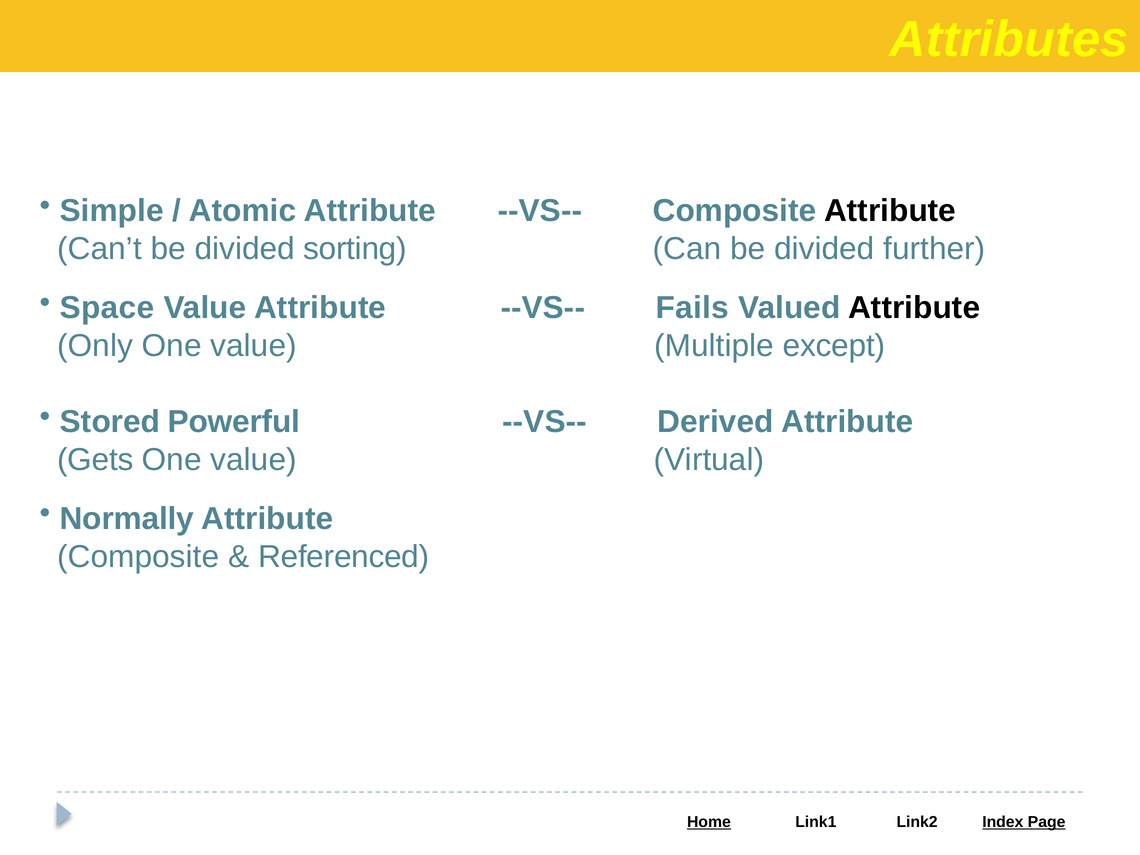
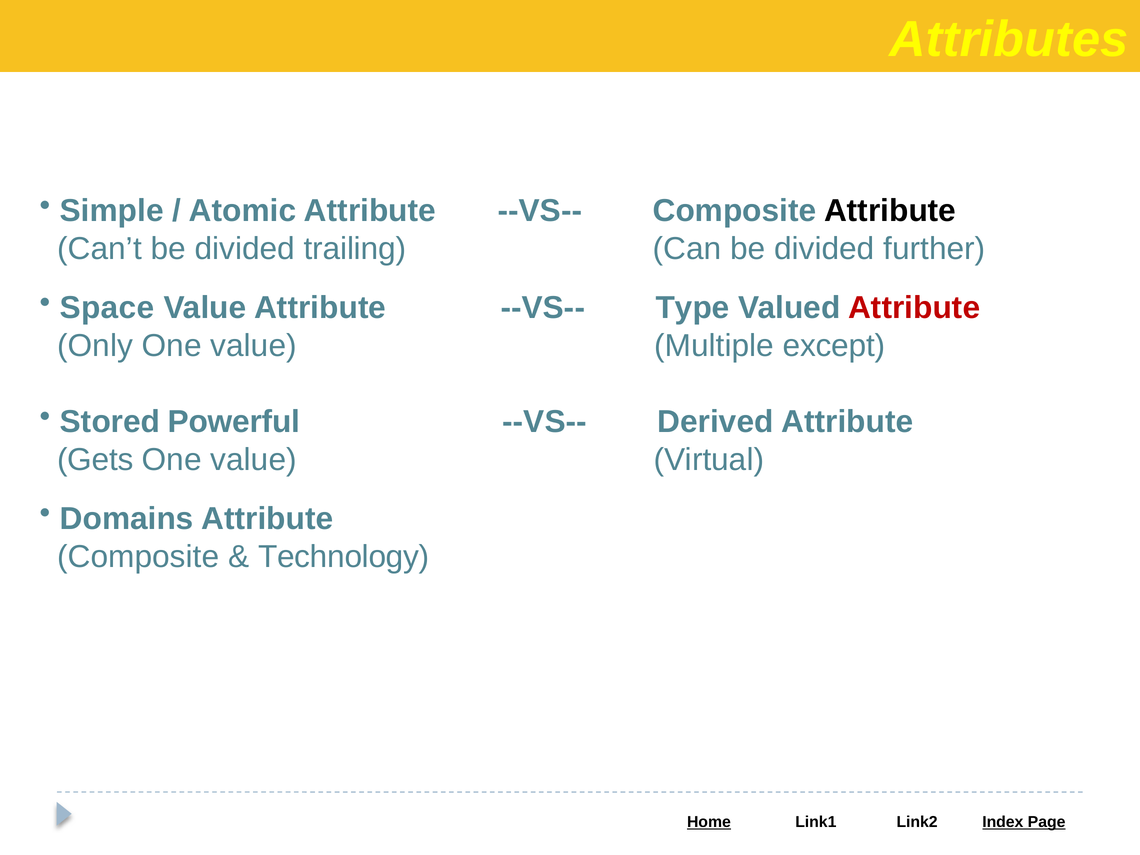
sorting: sorting -> trailing
Fails: Fails -> Type
Attribute at (914, 308) colour: black -> red
Normally: Normally -> Domains
Referenced: Referenced -> Technology
